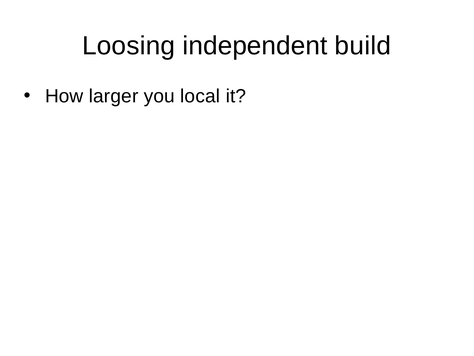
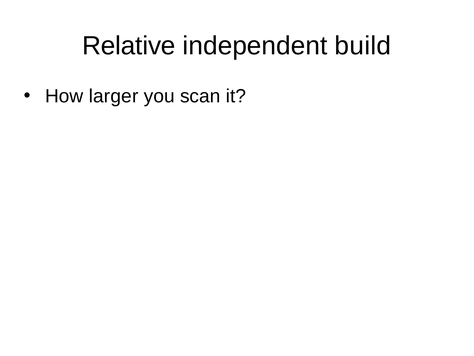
Loosing: Loosing -> Relative
local: local -> scan
